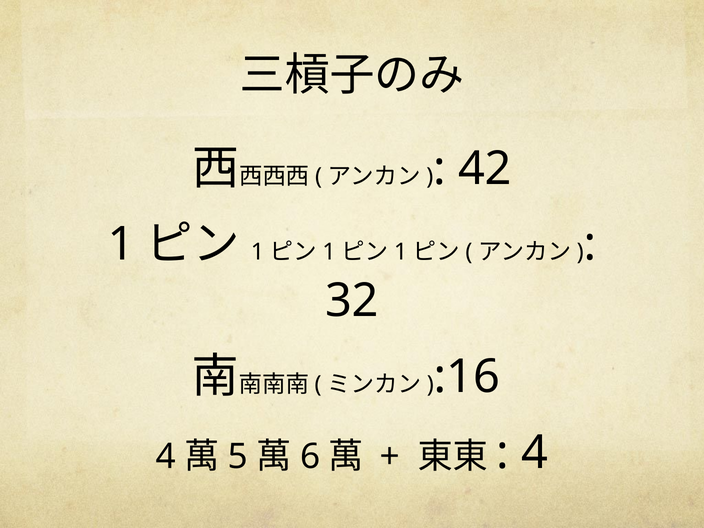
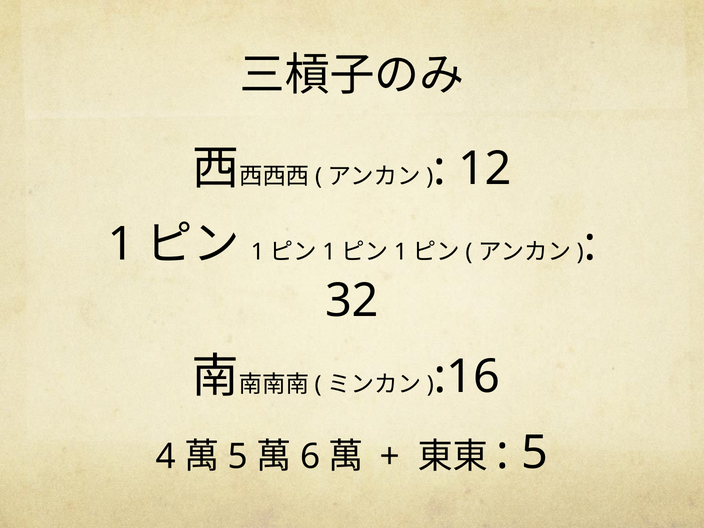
42: 42 -> 12
4 at (535, 453): 4 -> 5
